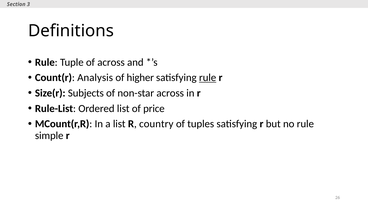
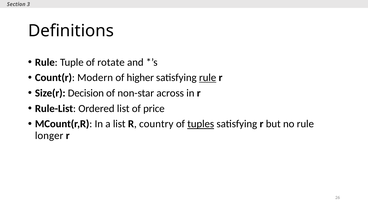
of across: across -> rotate
Analysis: Analysis -> Modern
Subjects: Subjects -> Decision
tuples underline: none -> present
simple: simple -> longer
